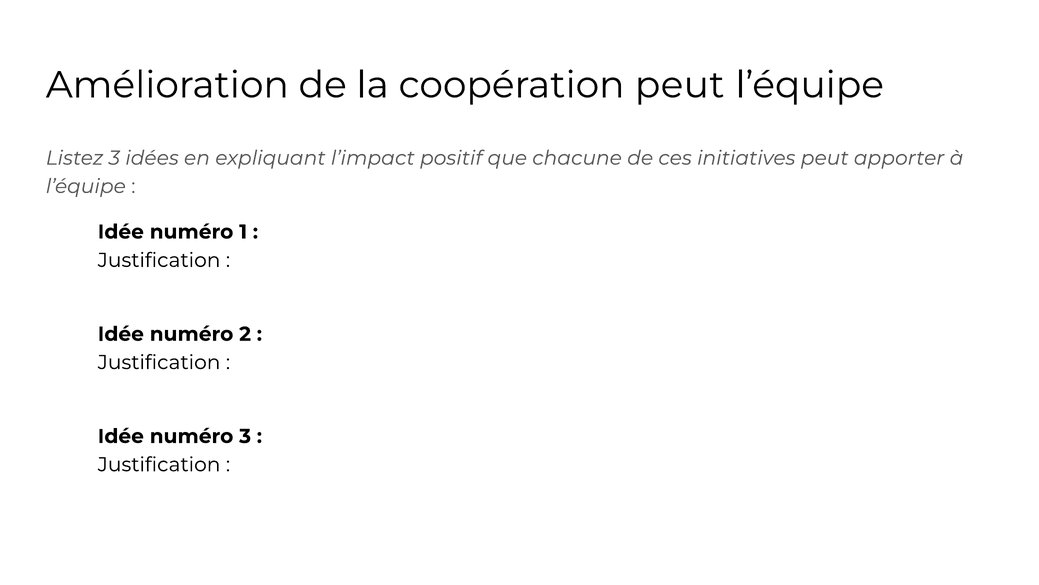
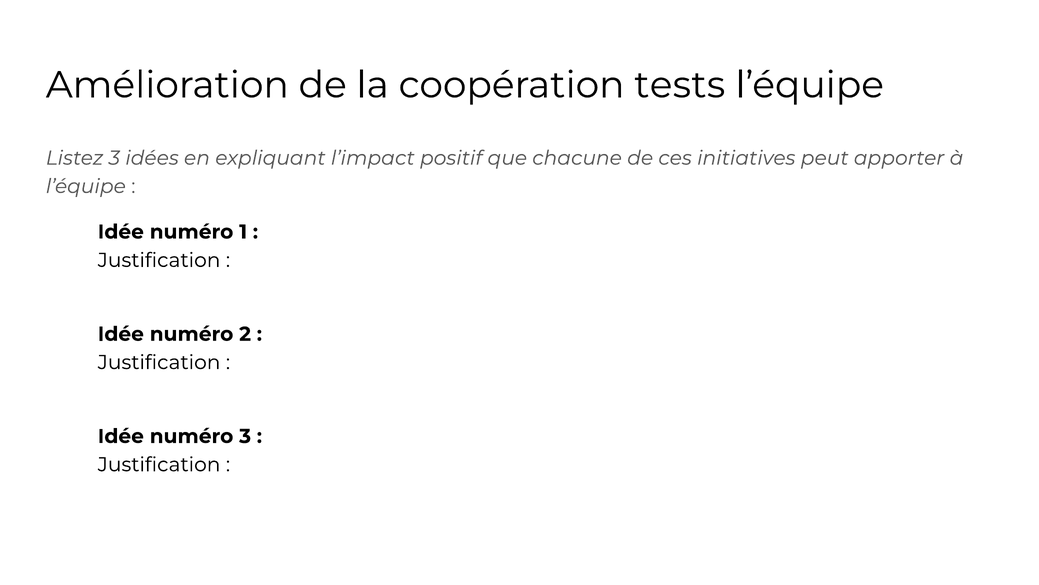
coopération peut: peut -> tests
